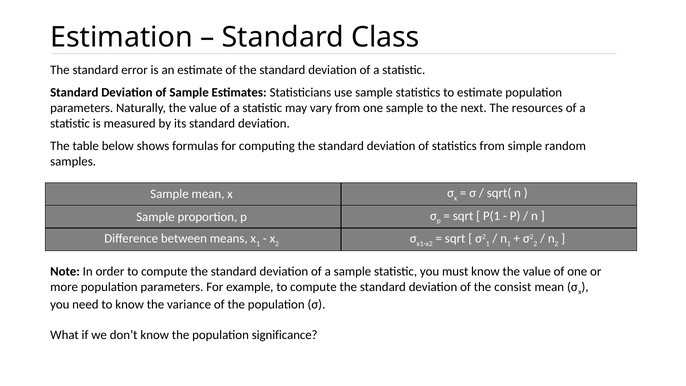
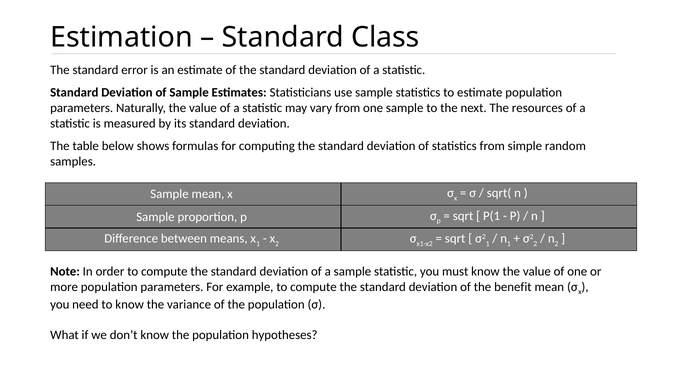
consist: consist -> benefit
significance: significance -> hypotheses
